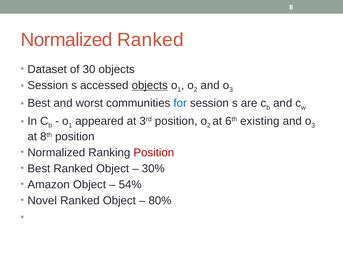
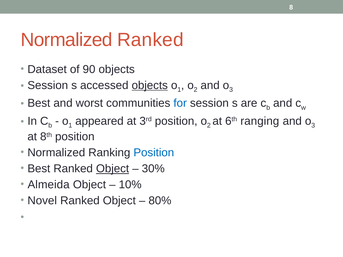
30: 30 -> 90
existing: existing -> ranging
Position at (154, 153) colour: red -> blue
Object at (113, 169) underline: none -> present
Amazon: Amazon -> Almeida
54%: 54% -> 10%
